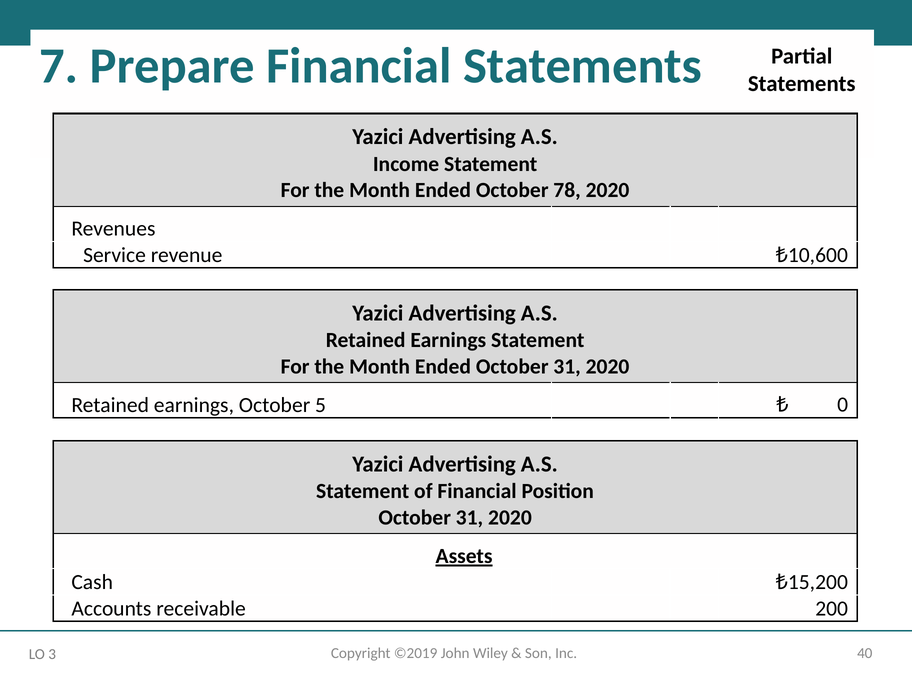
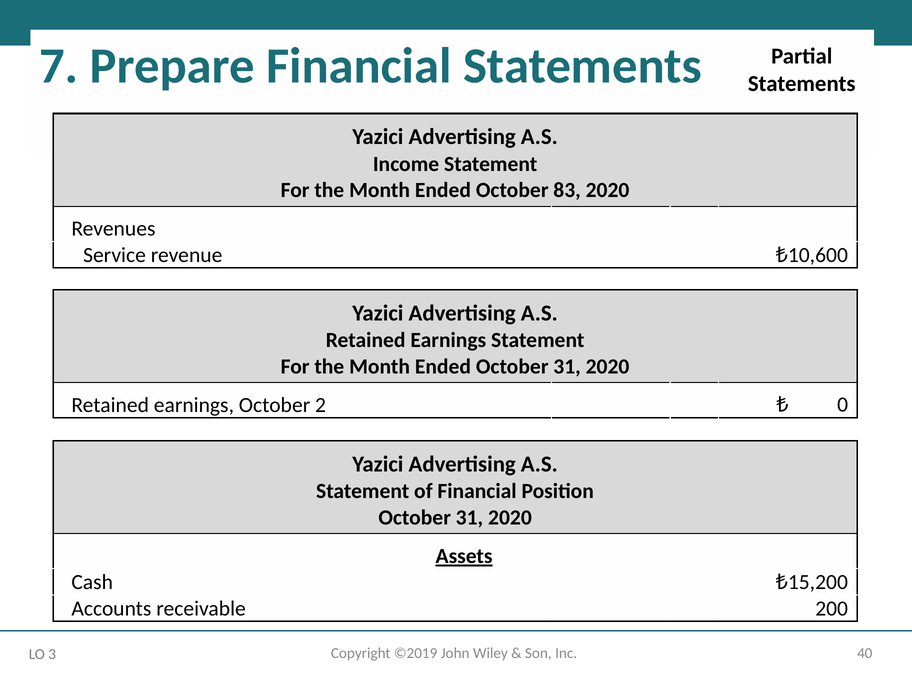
78: 78 -> 83
5: 5 -> 2
